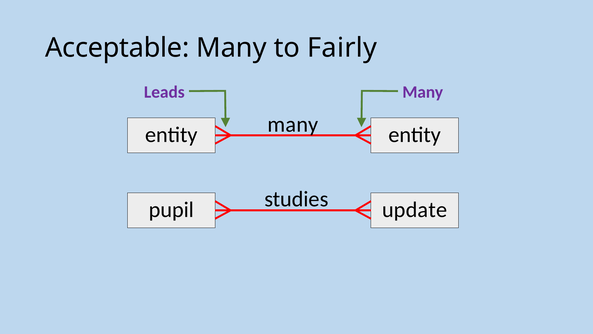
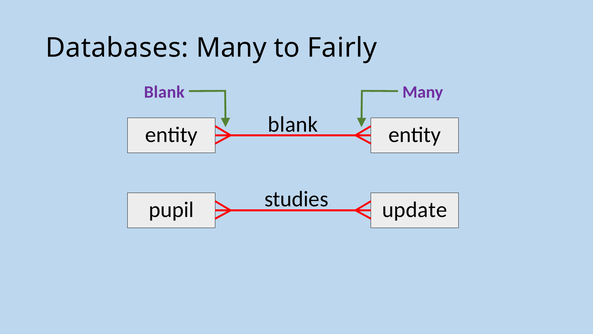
Acceptable: Acceptable -> Databases
Leads at (164, 92): Leads -> Blank
many at (293, 124): many -> blank
